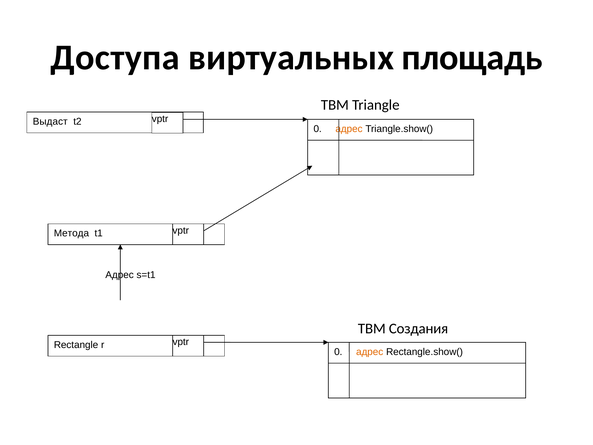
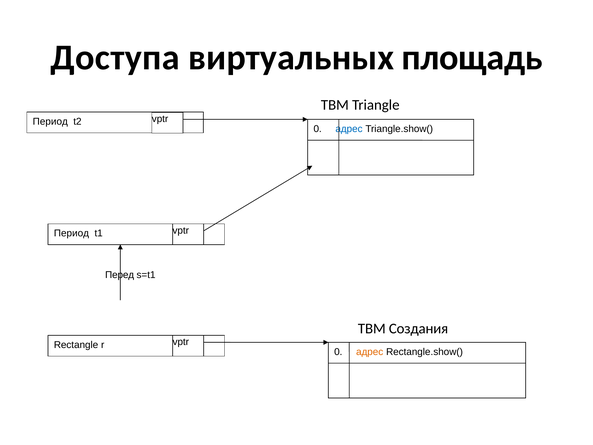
Выдаст at (50, 122): Выдаст -> Период
адрес at (349, 129) colour: orange -> blue
Метода at (71, 233): Метода -> Период
Адрес at (120, 275): Адрес -> Перед
